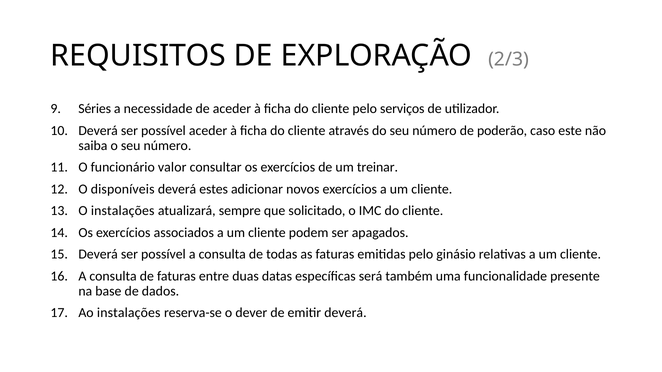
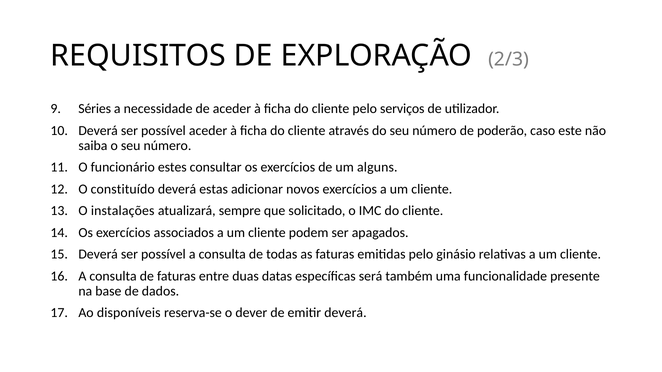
valor: valor -> estes
treinar: treinar -> alguns
disponíveis: disponíveis -> constituído
estes: estes -> estas
Ao instalações: instalações -> disponíveis
